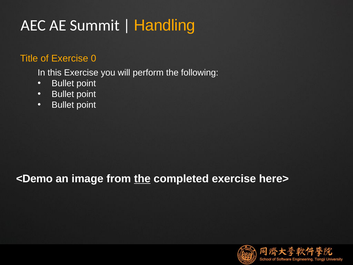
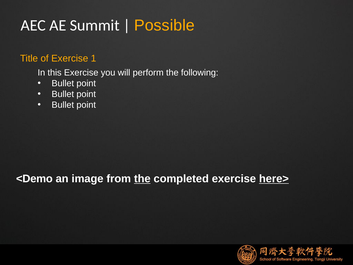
Handling: Handling -> Possible
0: 0 -> 1
here> underline: none -> present
